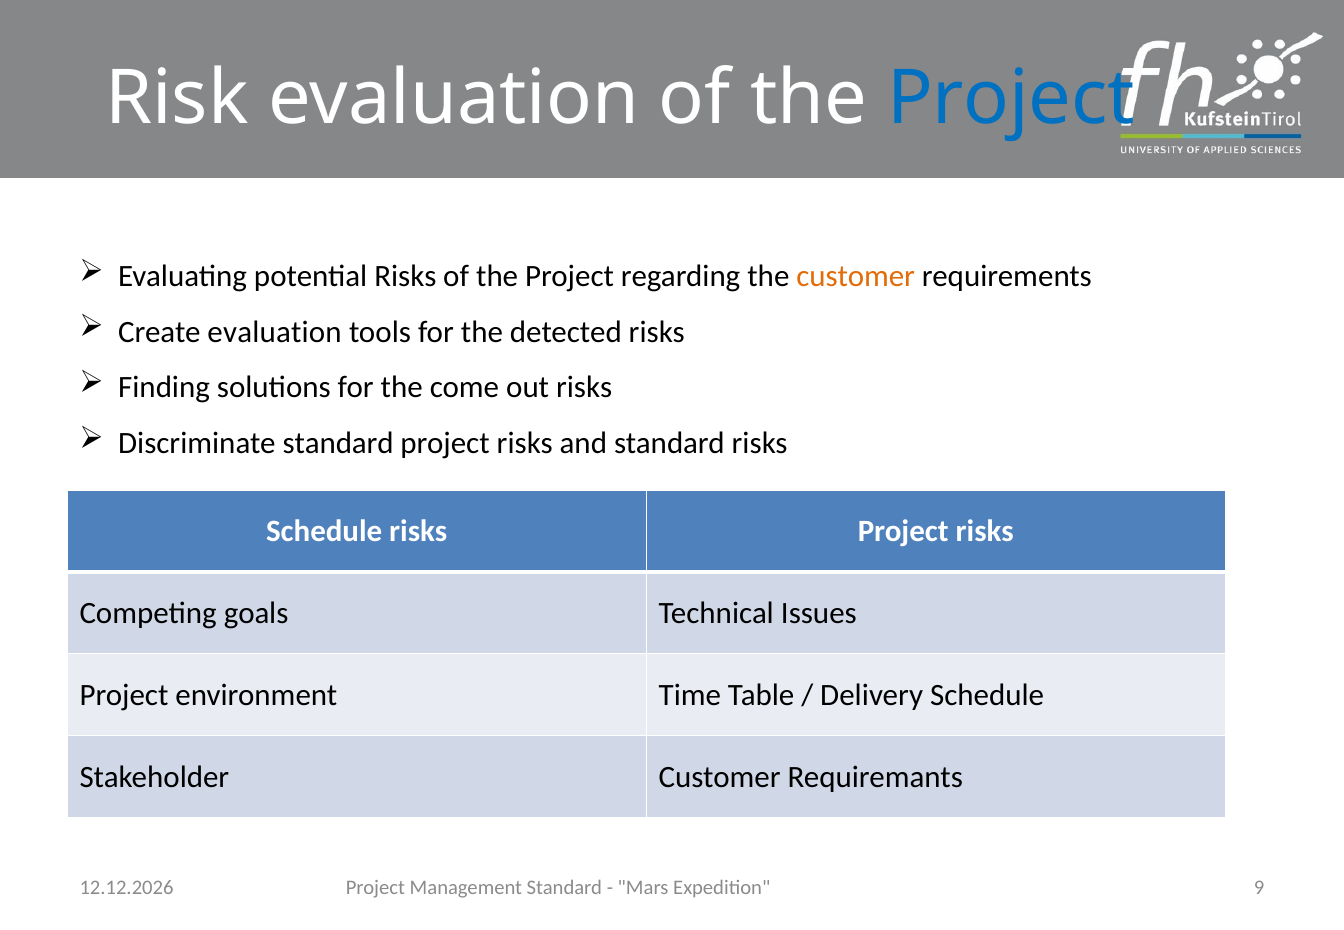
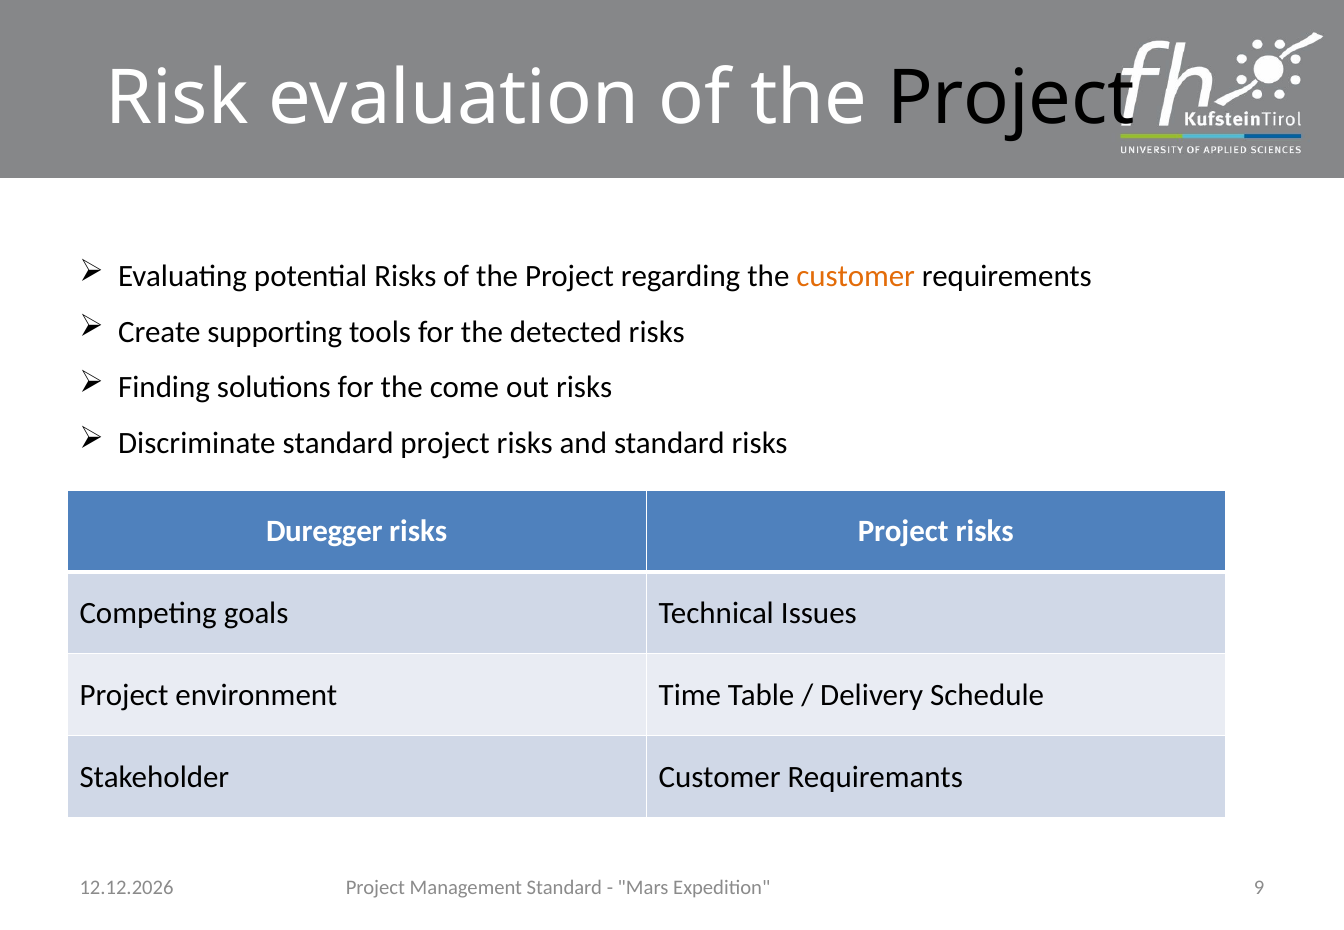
Project at (1011, 99) colour: blue -> black
Create evaluation: evaluation -> supporting
Schedule at (324, 532): Schedule -> Duregger
